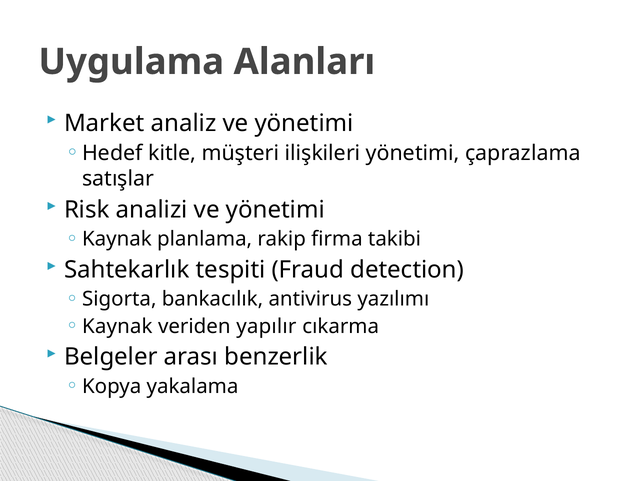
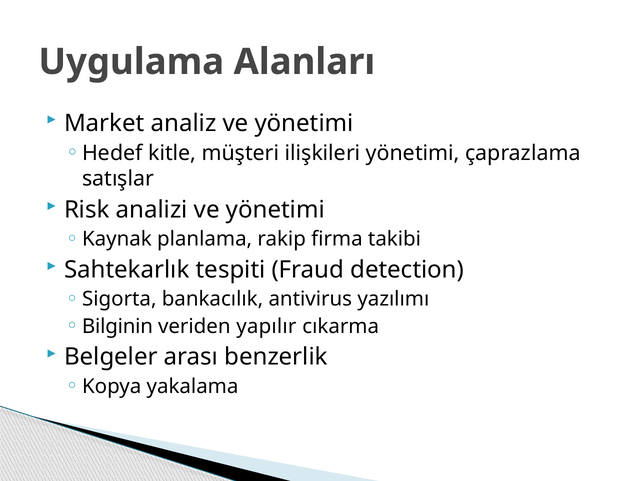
Kaynak at (117, 327): Kaynak -> Bilginin
